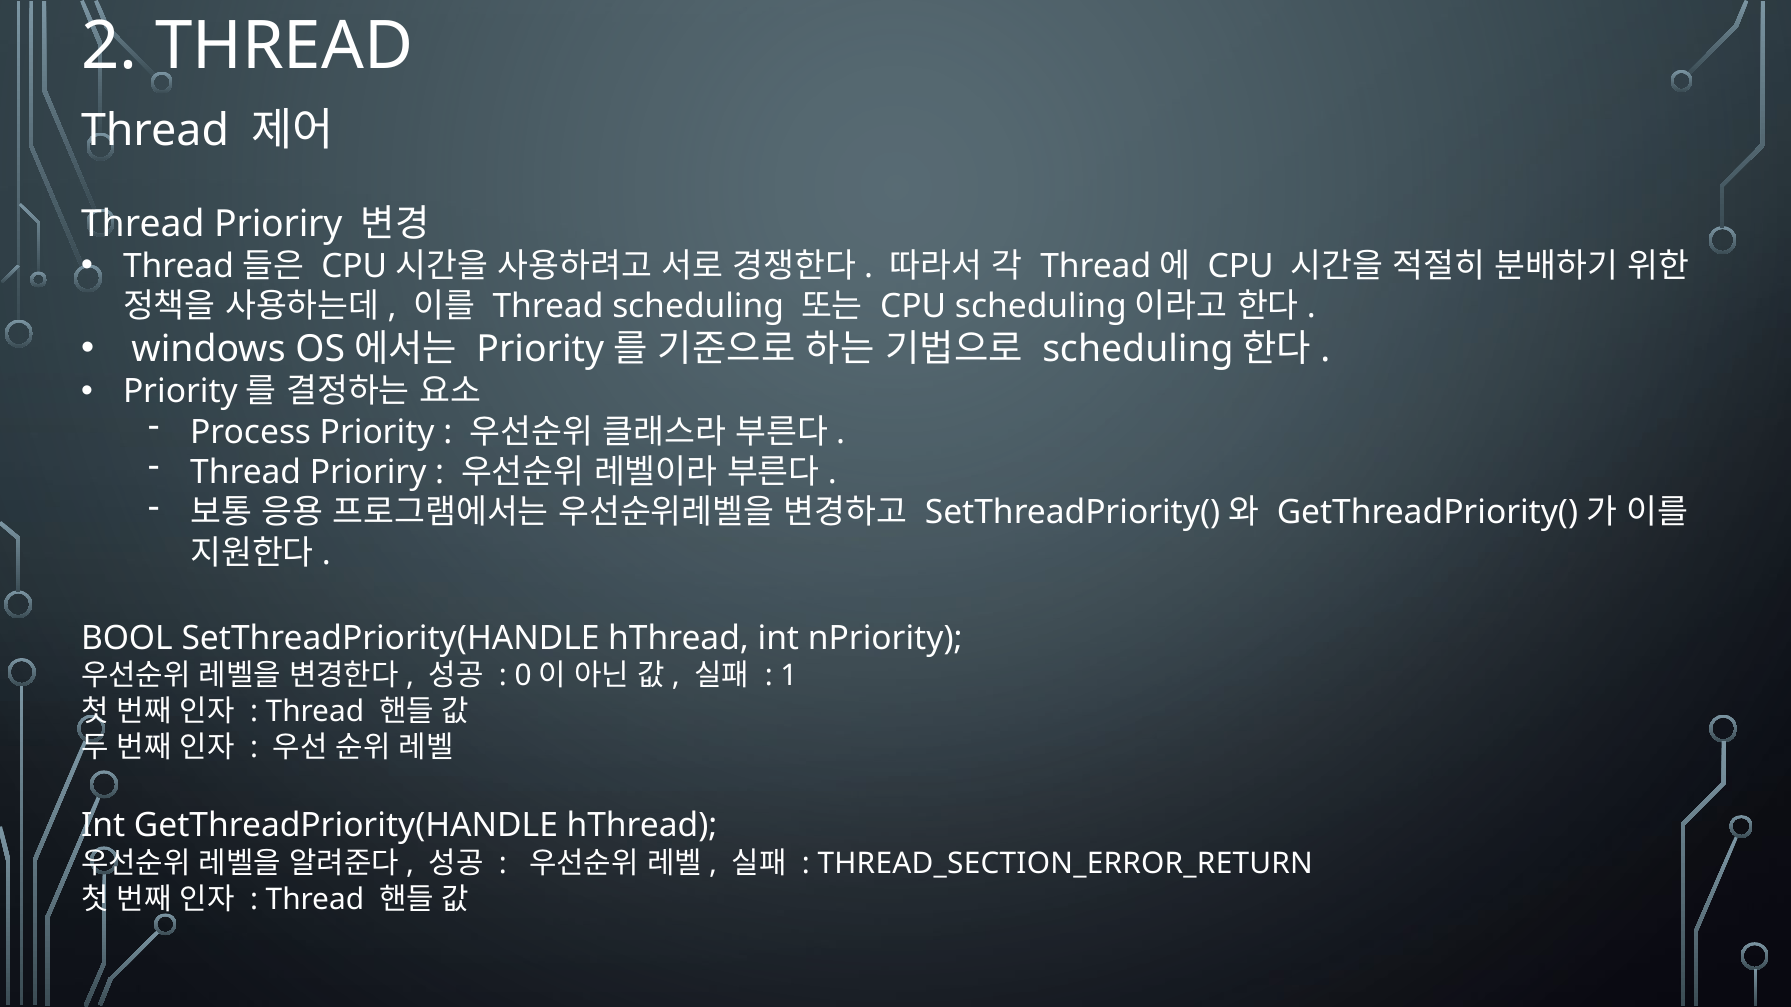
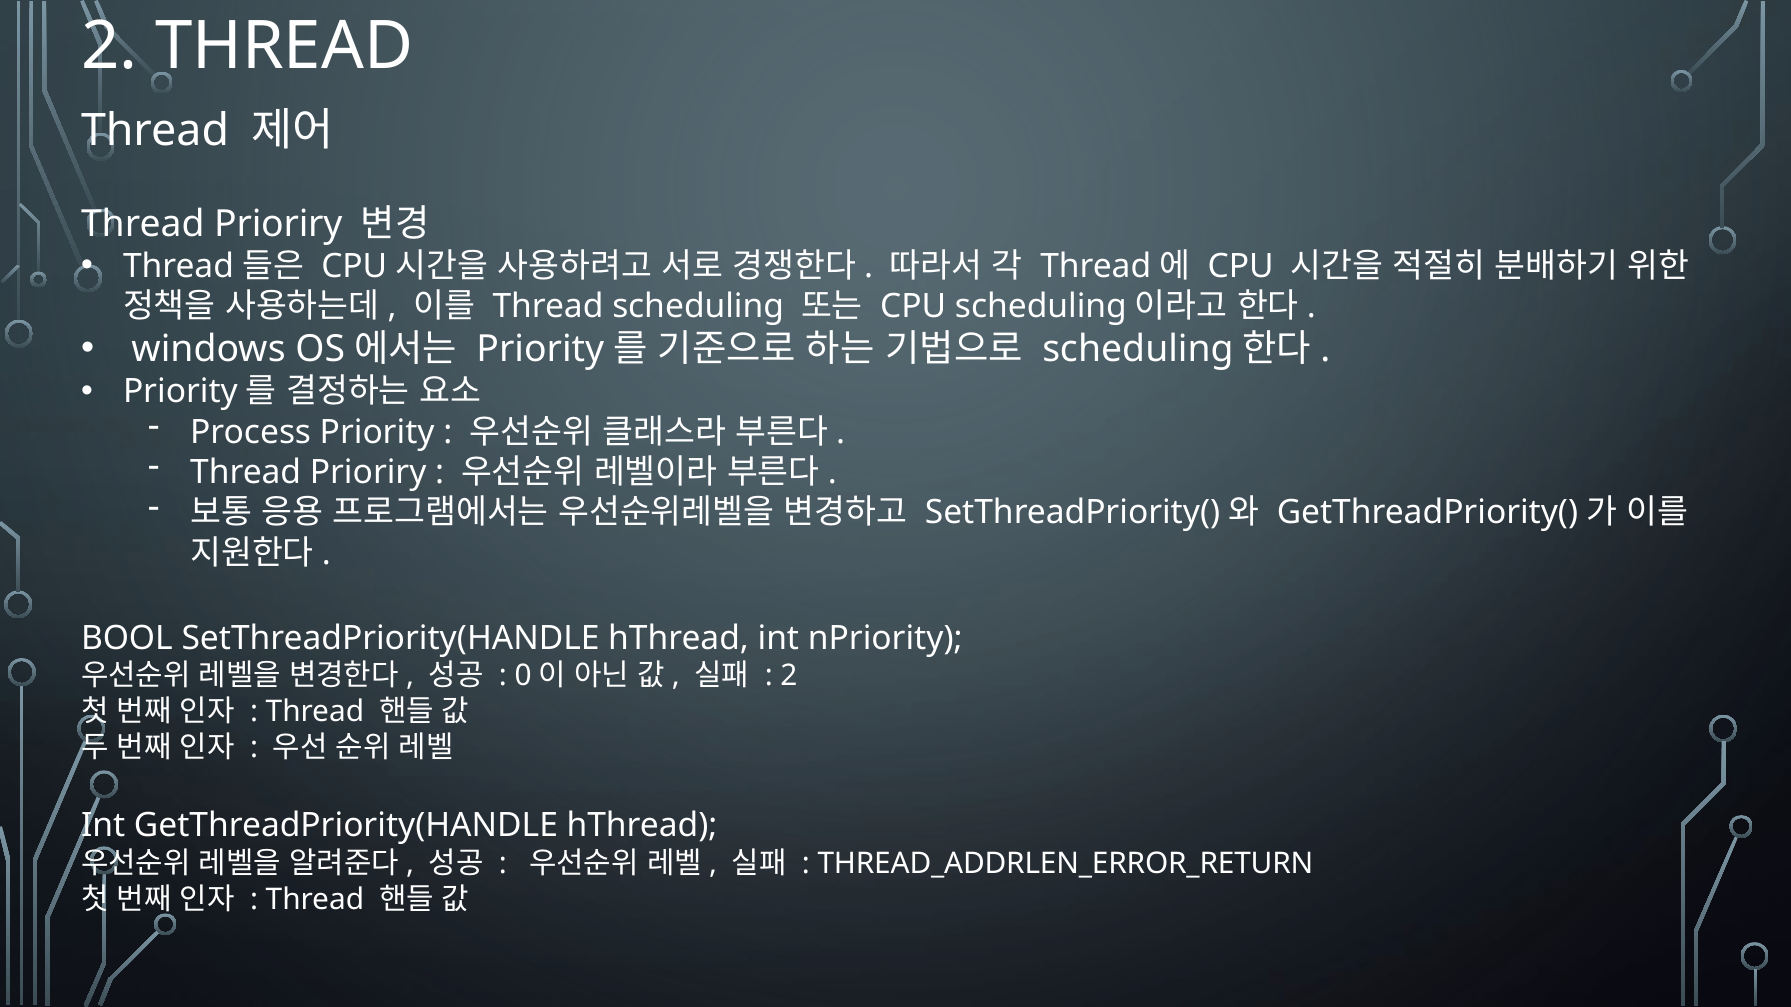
1 at (789, 676): 1 -> 2
THREAD_SECTION_ERROR_RETURN: THREAD_SECTION_ERROR_RETURN -> THREAD_ADDRLEN_ERROR_RETURN
